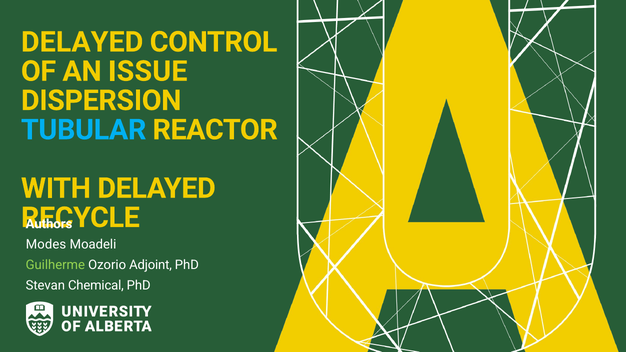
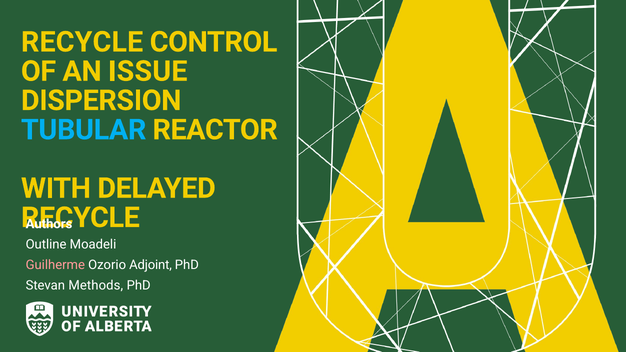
DELAYED at (82, 42): DELAYED -> RECYCLE
Modes: Modes -> Outline
Guilherme colour: light green -> pink
Chemical: Chemical -> Methods
